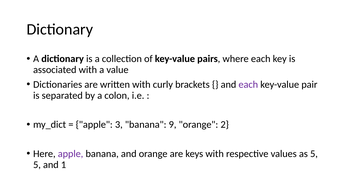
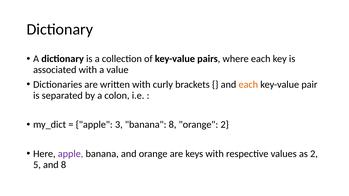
each at (248, 85) colour: purple -> orange
banana 9: 9 -> 8
as 5: 5 -> 2
and 1: 1 -> 8
